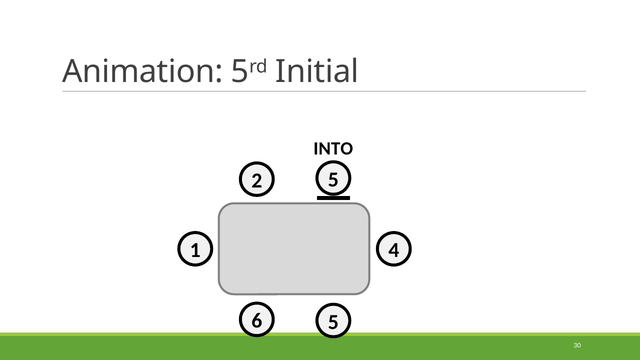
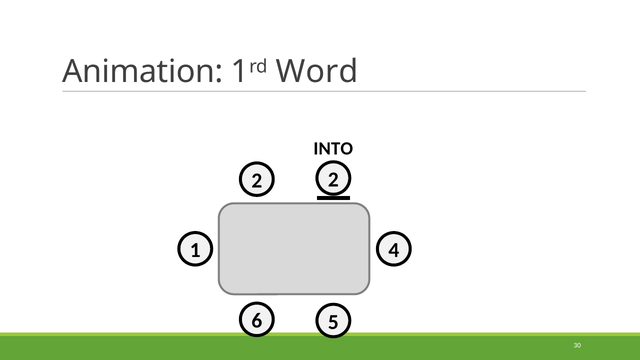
Animation 5: 5 -> 1
Initial: Initial -> Word
2 5: 5 -> 2
